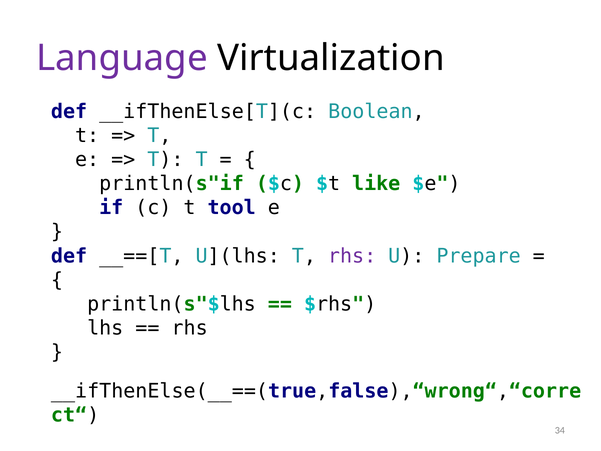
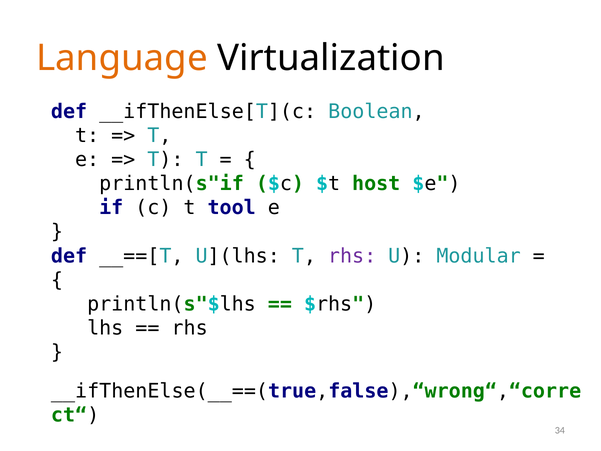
Language colour: purple -> orange
like: like -> host
Prepare: Prepare -> Modular
